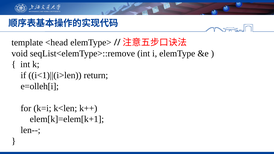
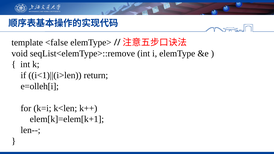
<head: <head -> <false
